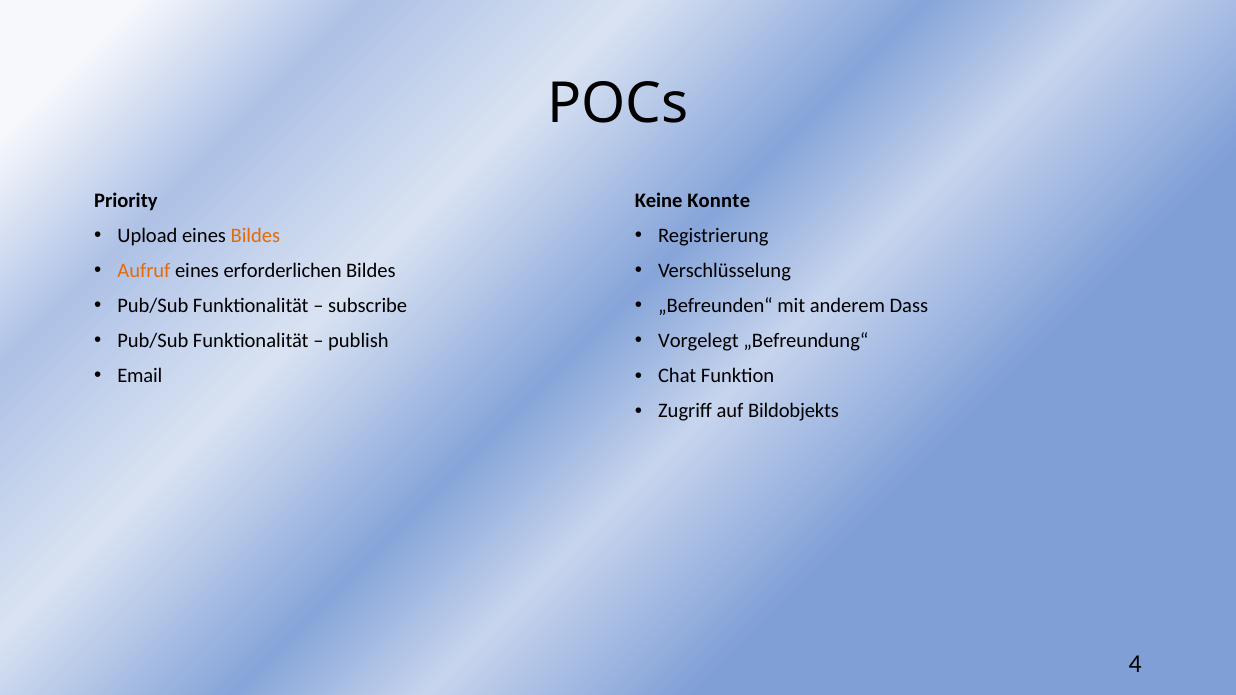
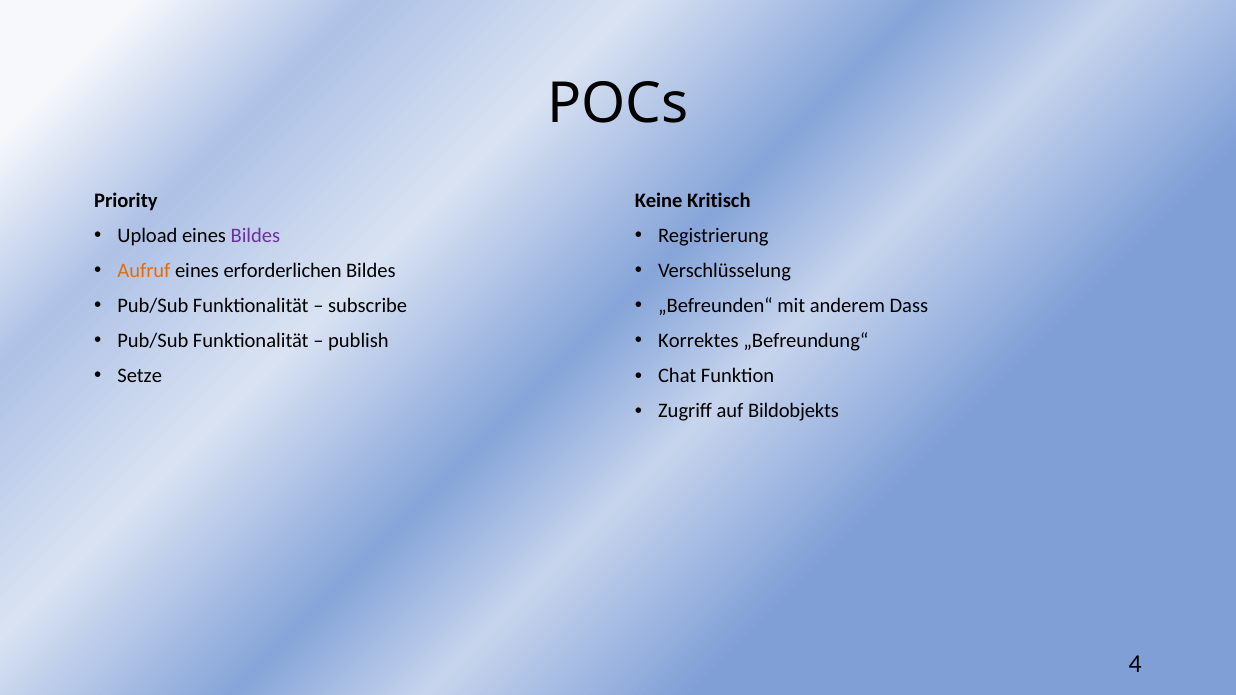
Konnte: Konnte -> Kritisch
Bildes at (255, 236) colour: orange -> purple
Vorgelegt: Vorgelegt -> Korrektes
Email: Email -> Setze
